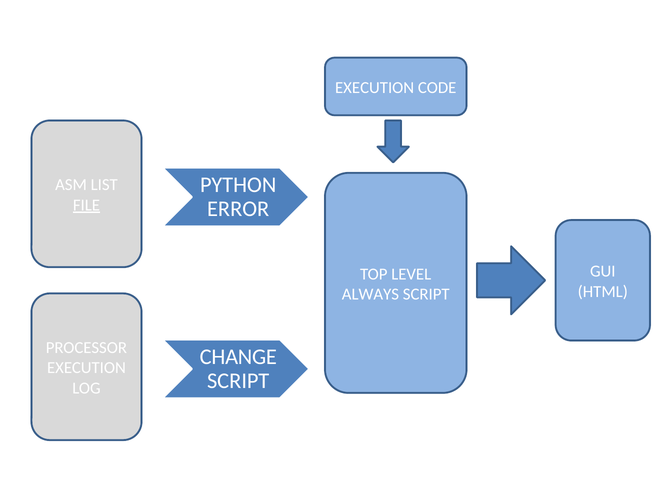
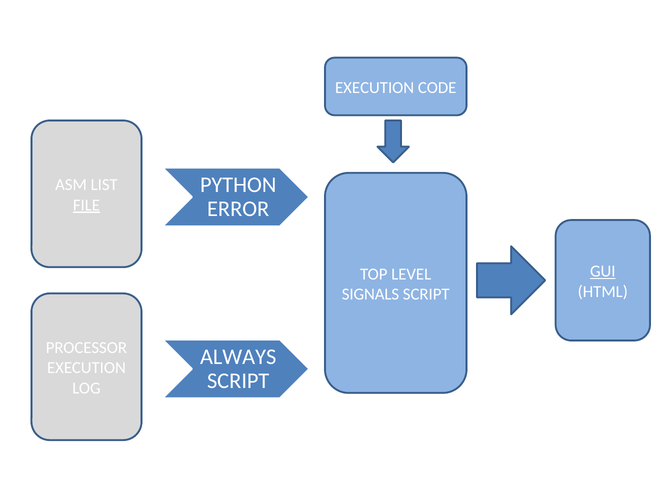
GUI underline: none -> present
ALWAYS: ALWAYS -> SIGNALS
CHANGE: CHANGE -> ALWAYS
